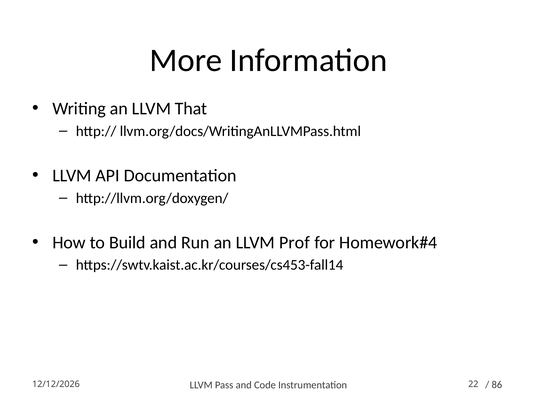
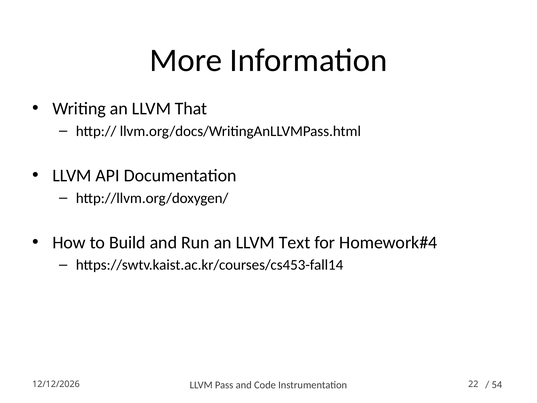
Prof: Prof -> Text
86: 86 -> 54
